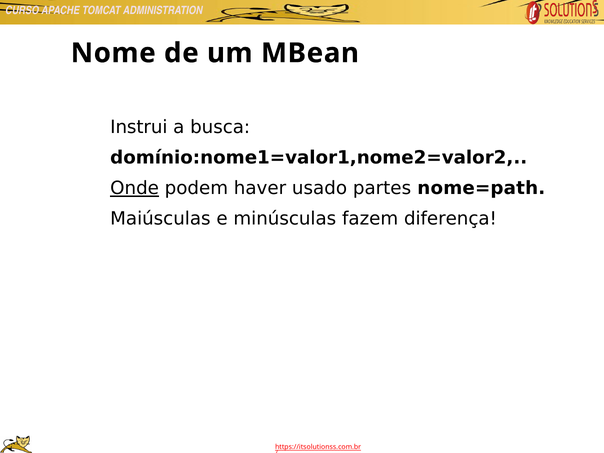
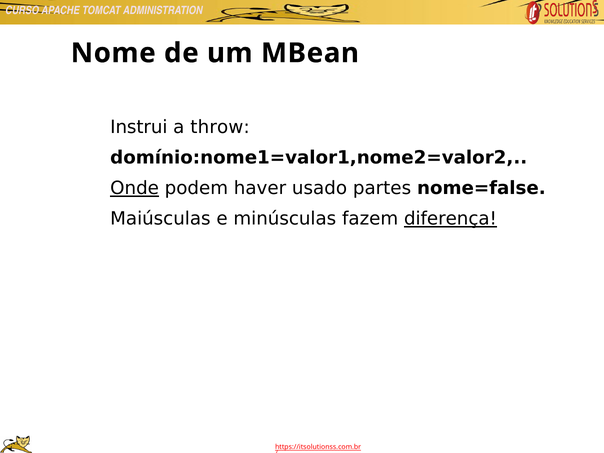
busca: busca -> throw
nome=path: nome=path -> nome=false
diferença underline: none -> present
